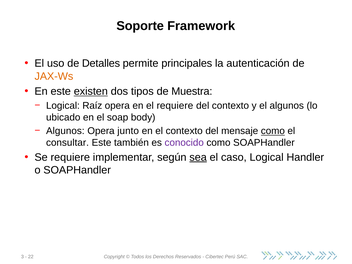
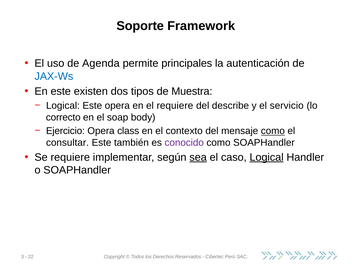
Detalles: Detalles -> Agenda
JAX-Ws colour: orange -> blue
existen underline: present -> none
Logical Raíz: Raíz -> Este
del contexto: contexto -> describe
el algunos: algunos -> servicio
ubicado: ubicado -> correcto
Algunos at (65, 131): Algunos -> Ejercicio
junto: junto -> class
Logical at (267, 157) underline: none -> present
